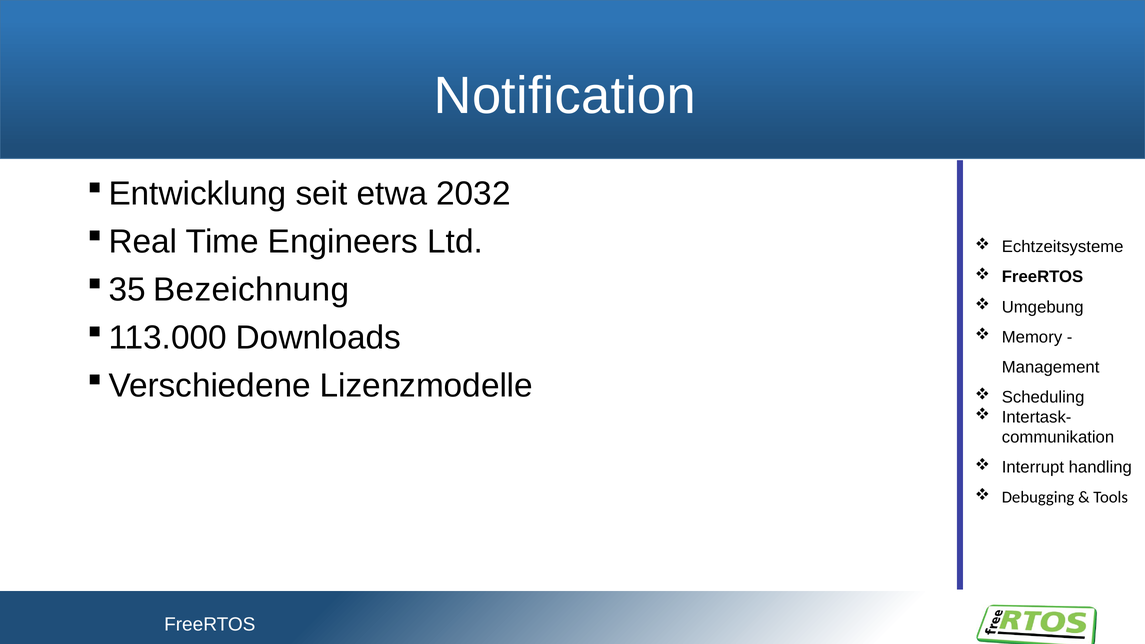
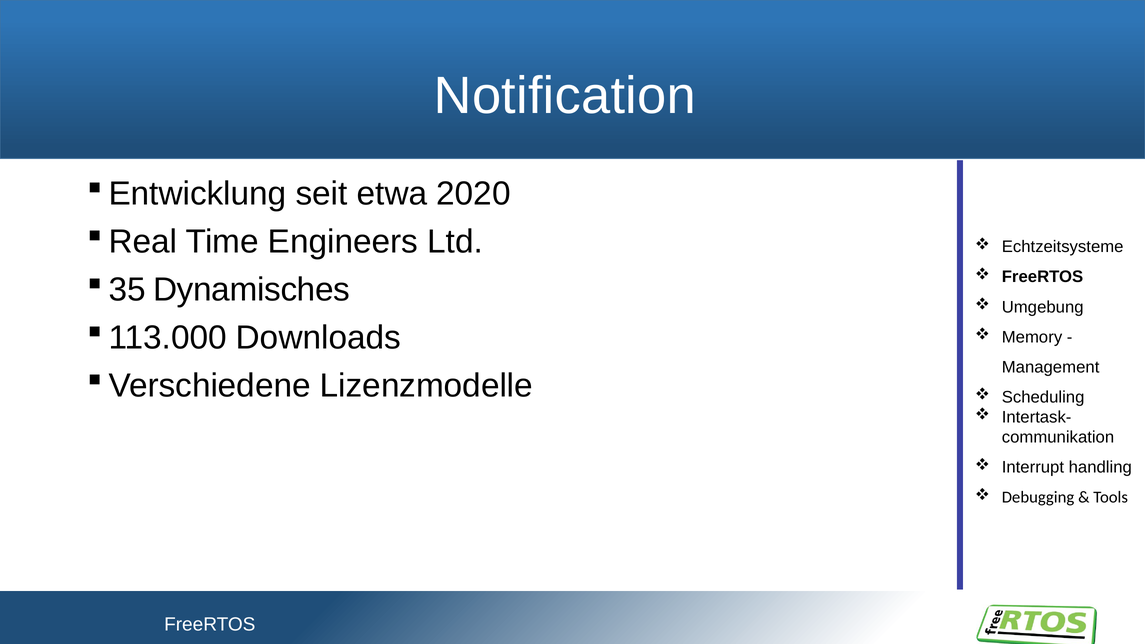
2032: 2032 -> 2020
Bezeichnung: Bezeichnung -> Dynamisches
